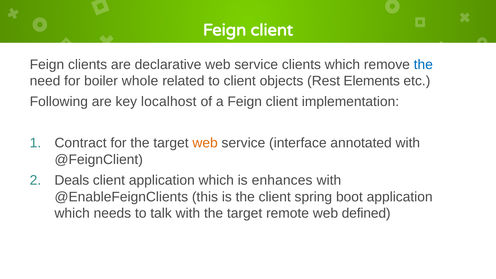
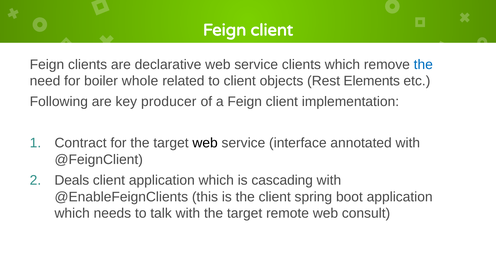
localhost: localhost -> producer
web at (205, 143) colour: orange -> black
enhances: enhances -> cascading
defined: defined -> consult
